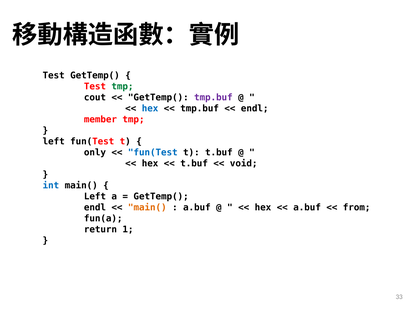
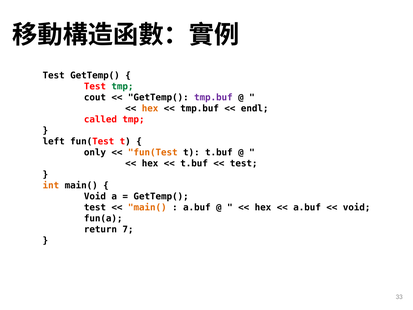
hex at (150, 108) colour: blue -> orange
member: member -> called
fun(Test at (153, 152) colour: blue -> orange
void at (244, 163): void -> test
int colour: blue -> orange
Left at (95, 196): Left -> Void
endl at (95, 207): endl -> test
from at (357, 207): from -> void
1: 1 -> 7
